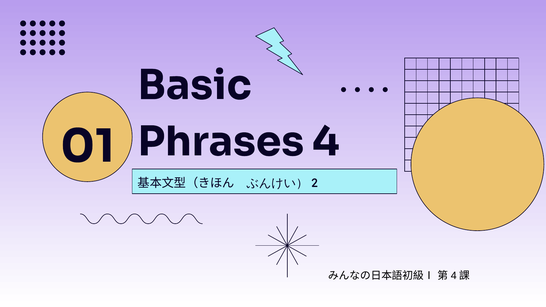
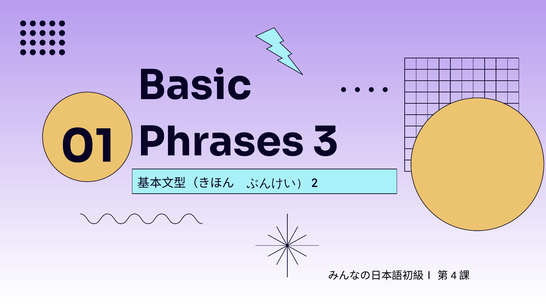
4: 4 -> 3
